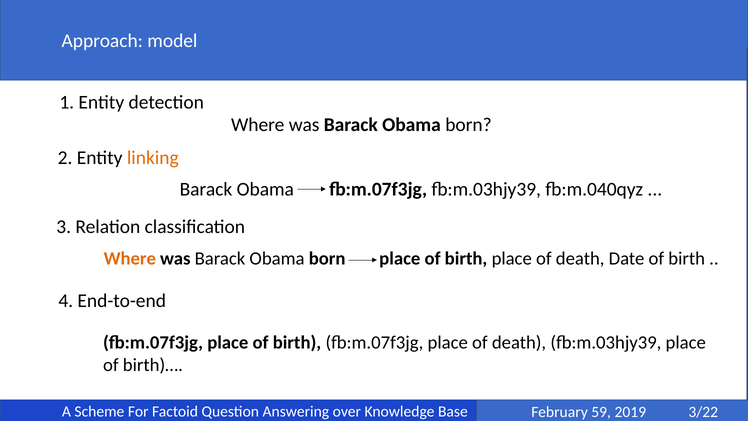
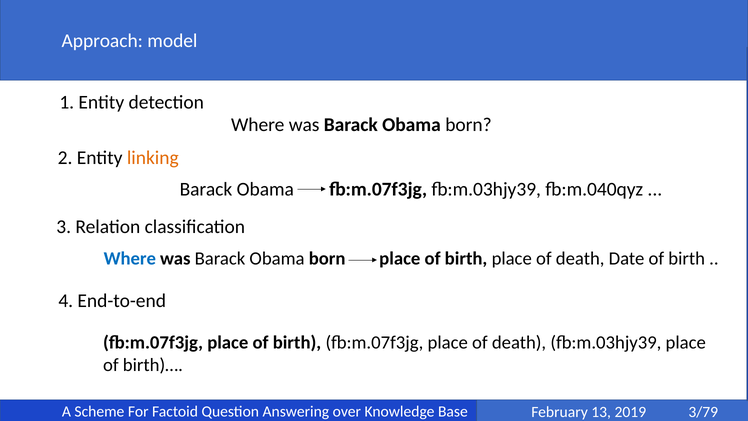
Where at (130, 259) colour: orange -> blue
59: 59 -> 13
3/22: 3/22 -> 3/79
